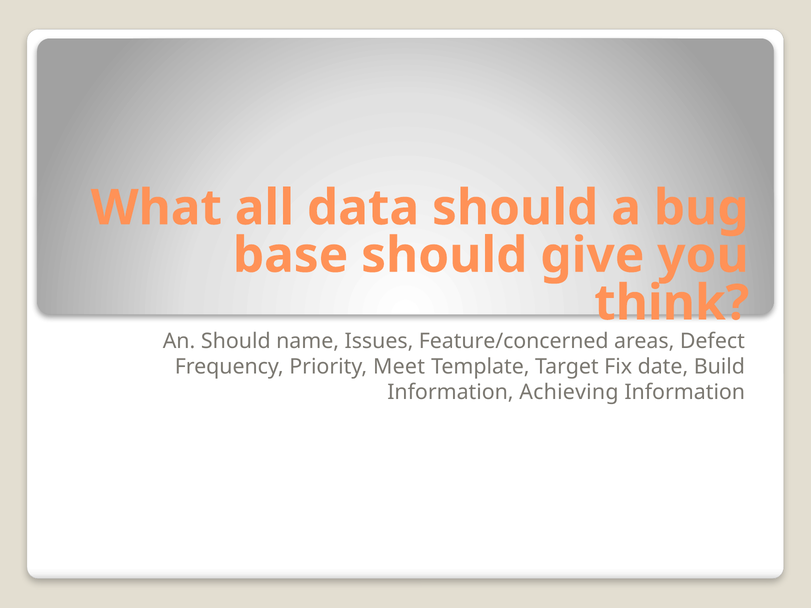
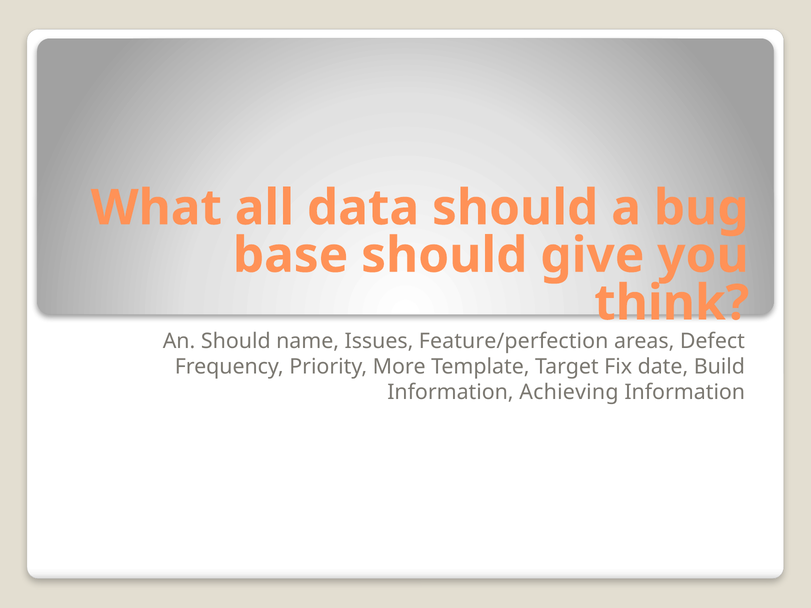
Feature/concerned: Feature/concerned -> Feature/perfection
Meet: Meet -> More
